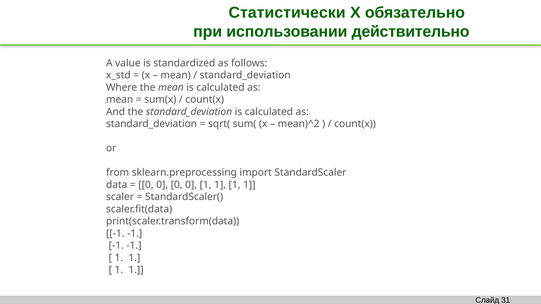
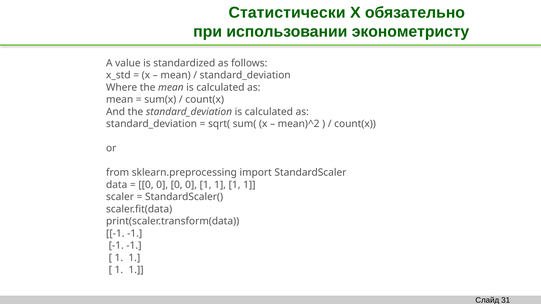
действительно: действительно -> эконометристу
